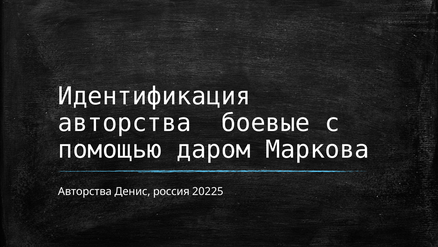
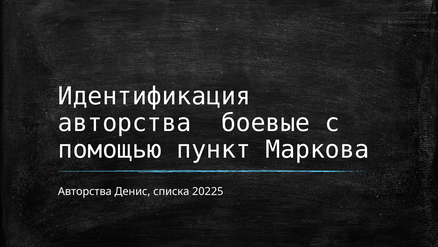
даром: даром -> пункт
россия: россия -> списка
